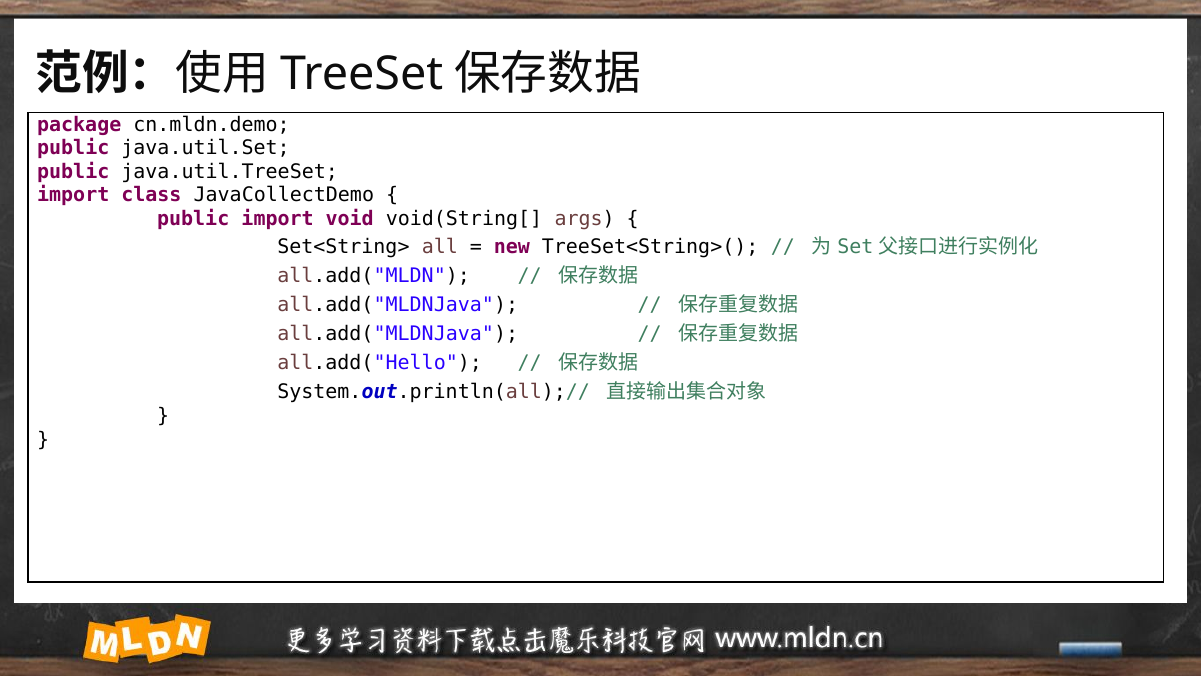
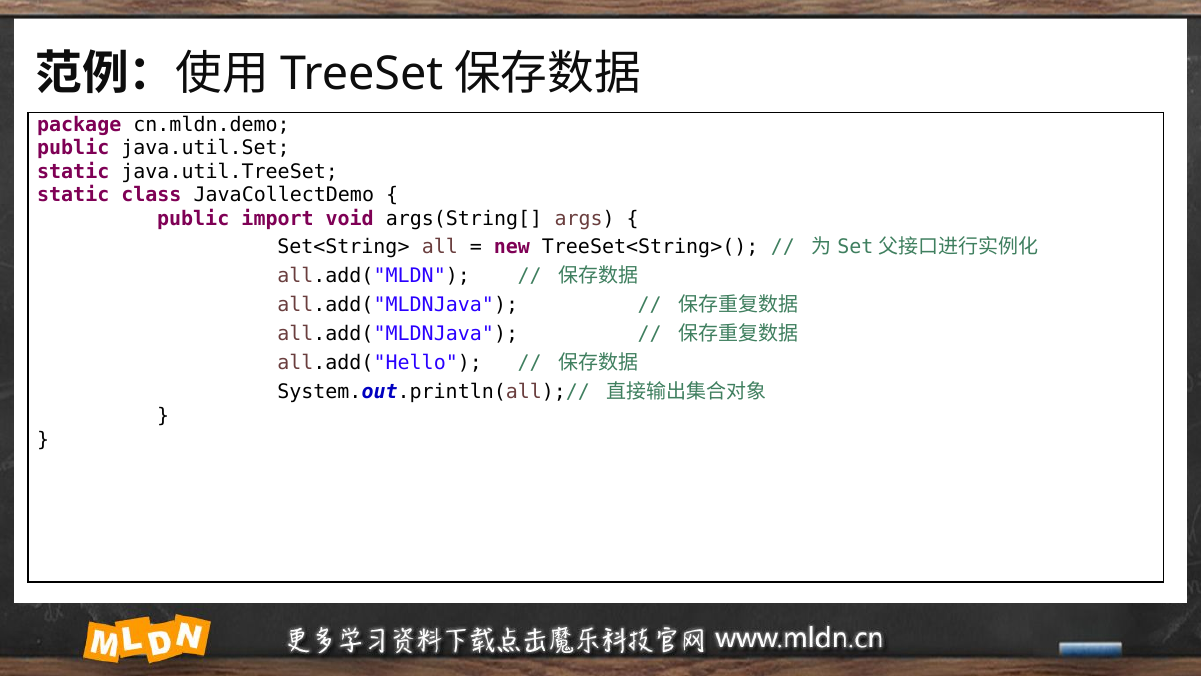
public at (73, 172): public -> static
import at (73, 195): import -> static
void(String[: void(String[ -> args(String[
